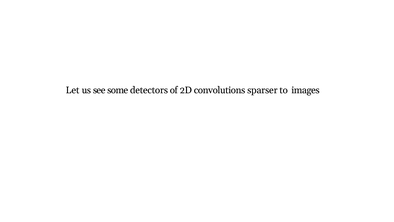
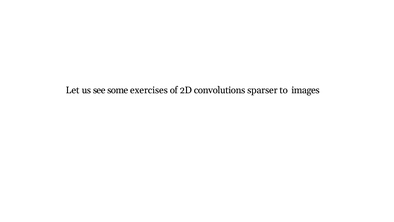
detectors: detectors -> exercises
